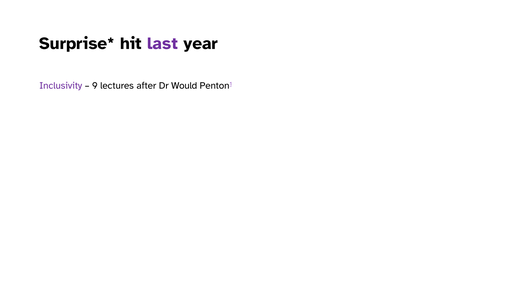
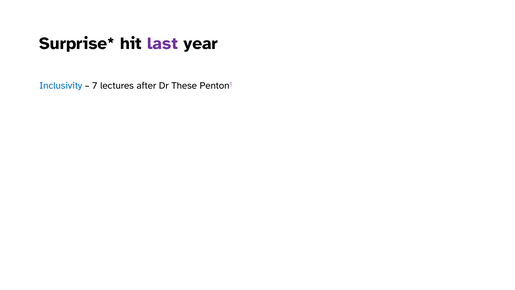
Inclusivity colour: purple -> blue
9: 9 -> 7
Would: Would -> These
